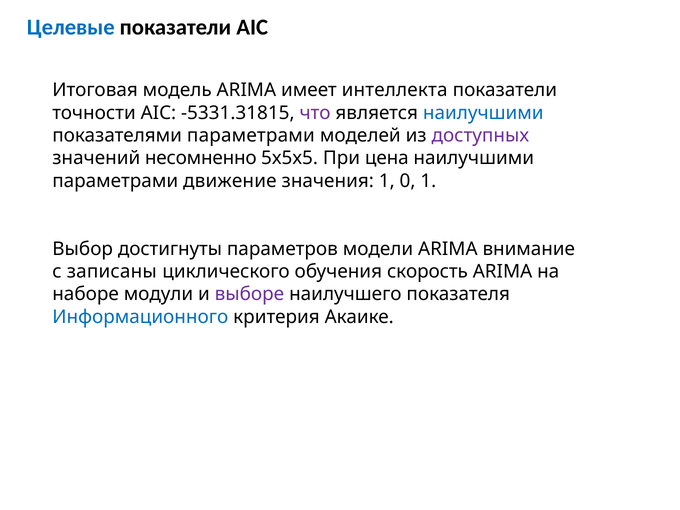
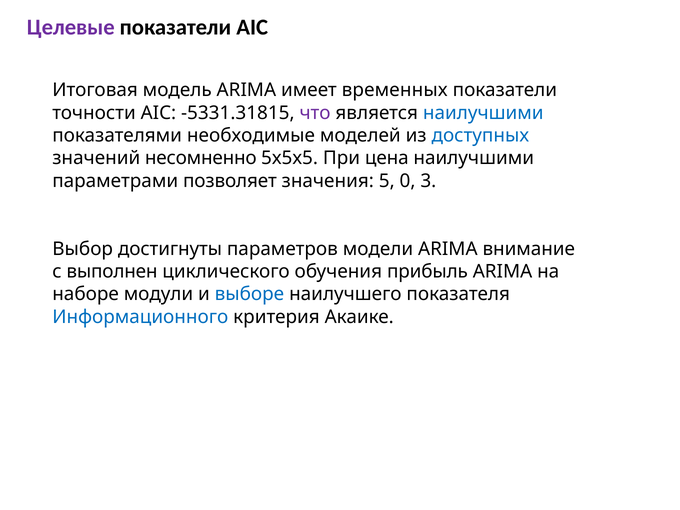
Целевые colour: blue -> purple
интеллекта: интеллекта -> временных
показателями параметрами: параметрами -> необходимые
доступных colour: purple -> blue
движение: движение -> позволяет
значения 1: 1 -> 5
0 1: 1 -> 3
записаны: записаны -> выполнен
скорость: скорость -> прибыль
выборе colour: purple -> blue
